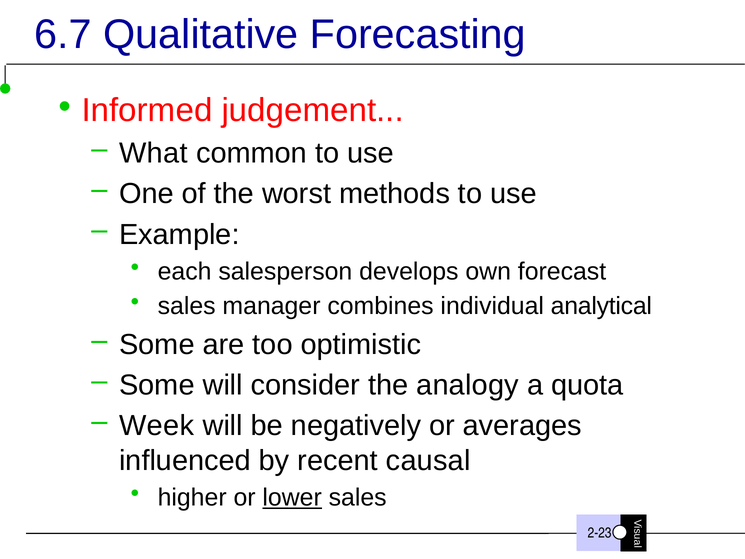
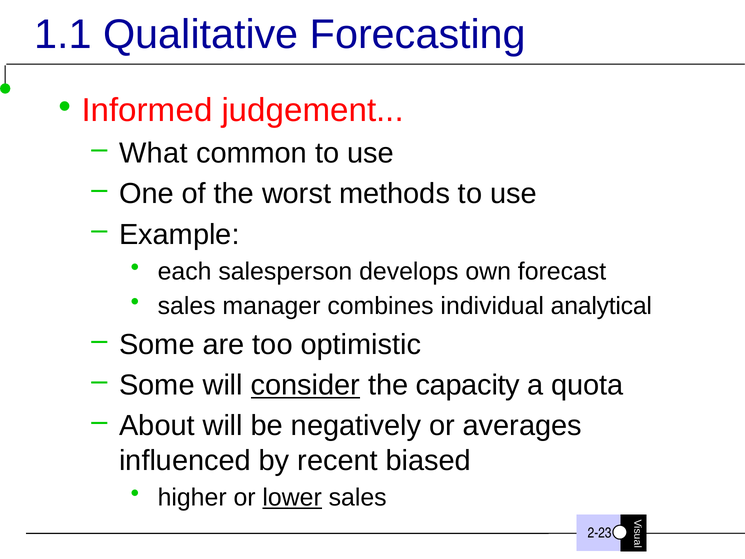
6.7: 6.7 -> 1.1
consider underline: none -> present
analogy: analogy -> capacity
Week: Week -> About
causal: causal -> biased
